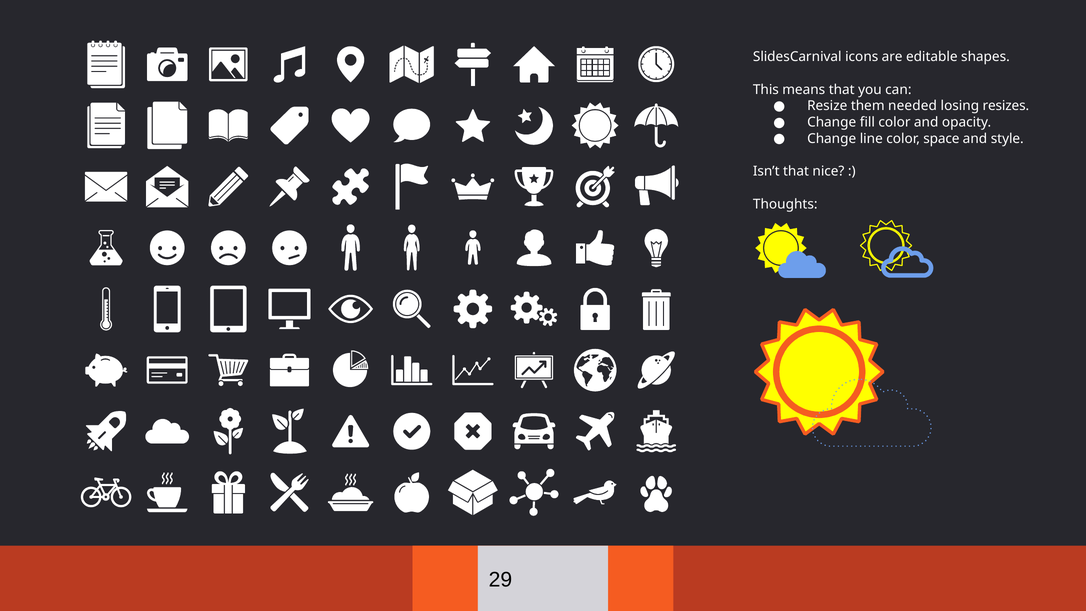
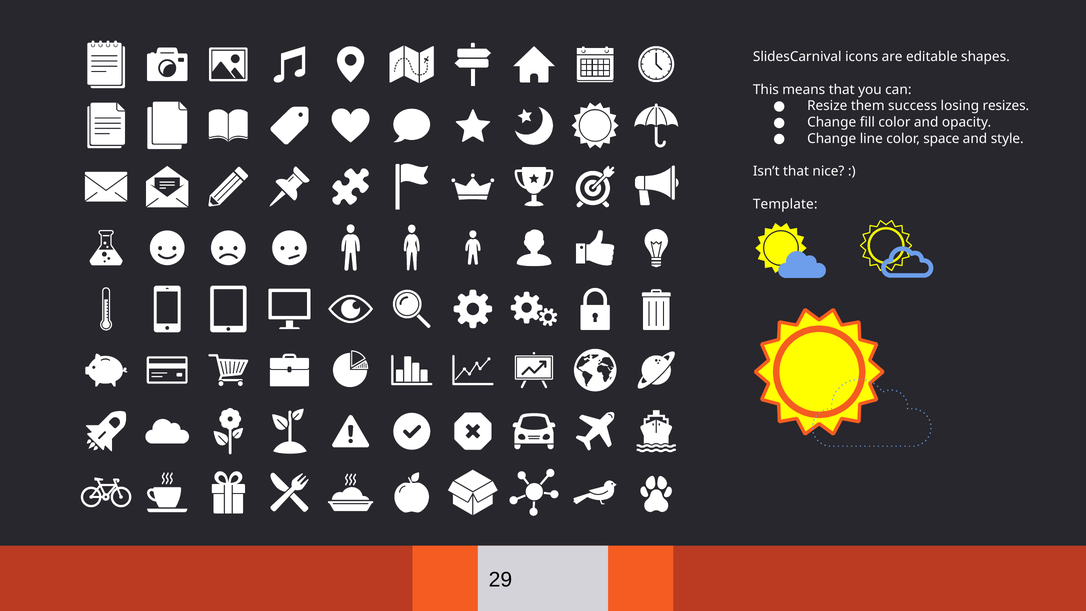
needed: needed -> success
Thoughts: Thoughts -> Template
